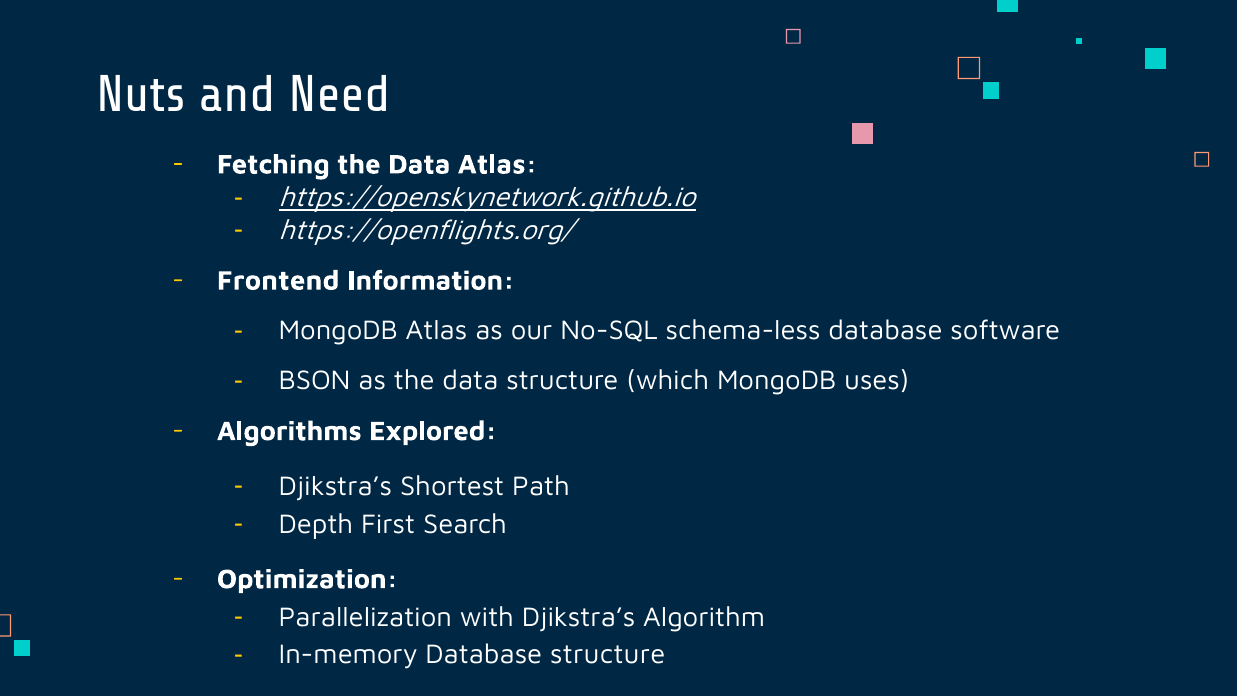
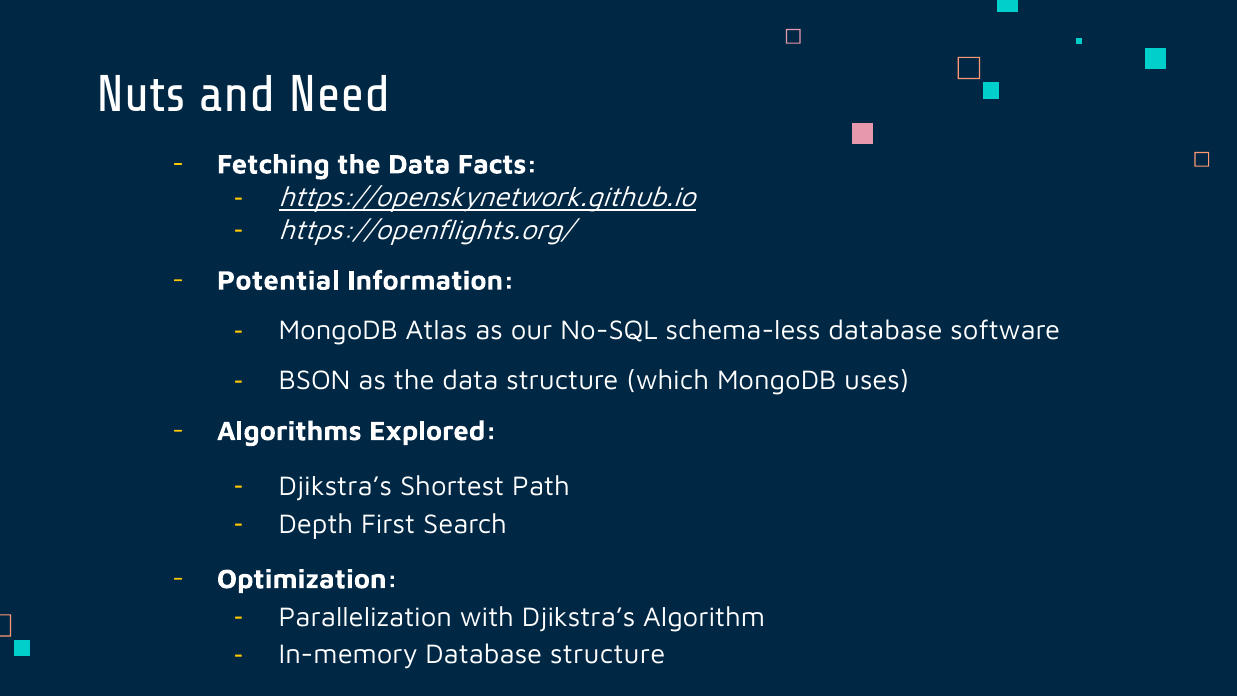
Data Atlas: Atlas -> Facts
Frontend: Frontend -> Potential
